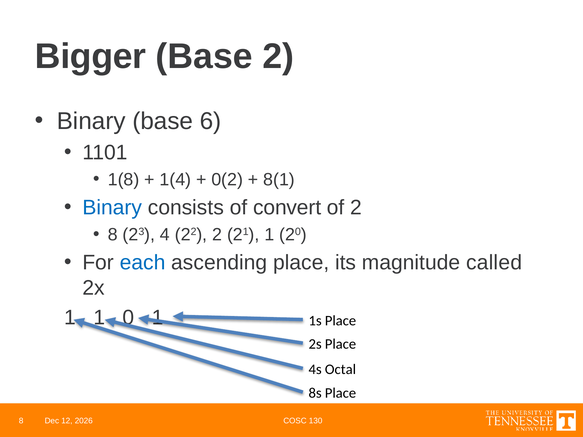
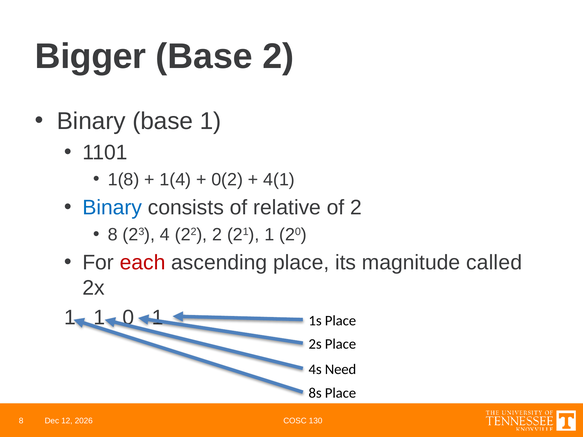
base 6: 6 -> 1
8(1: 8(1 -> 4(1
convert: convert -> relative
each colour: blue -> red
Octal: Octal -> Need
